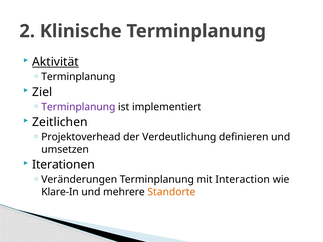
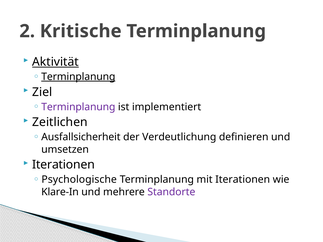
Klinische: Klinische -> Kritische
Terminplanung at (78, 77) underline: none -> present
Projektoverhead: Projektoverhead -> Ausfallsicherheit
Veränderungen: Veränderungen -> Psychologische
mit Interaction: Interaction -> Iterationen
Standorte colour: orange -> purple
